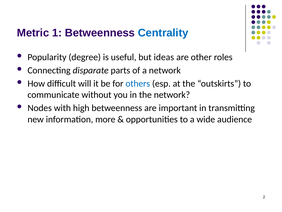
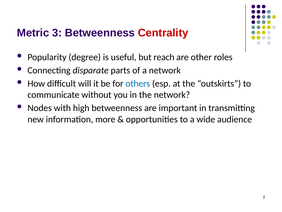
1: 1 -> 3
Centrality colour: blue -> red
ideas: ideas -> reach
